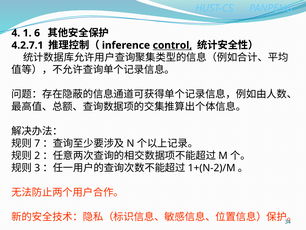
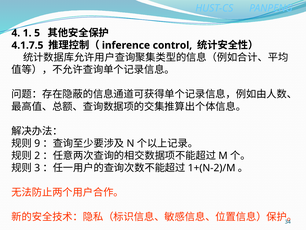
6: 6 -> 5
4.2.7.1: 4.2.7.1 -> 4.1.7.5
control underline: present -> none
7: 7 -> 9
